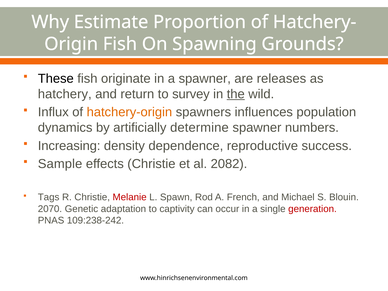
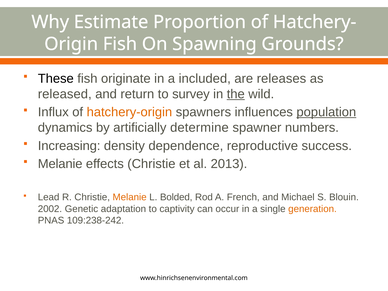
a spawner: spawner -> included
hatchery: hatchery -> released
population underline: none -> present
Sample at (60, 164): Sample -> Melanie
2082: 2082 -> 2013
Tags: Tags -> Lead
Melanie at (130, 197) colour: red -> orange
Spawn: Spawn -> Bolded
2070: 2070 -> 2002
generation colour: red -> orange
